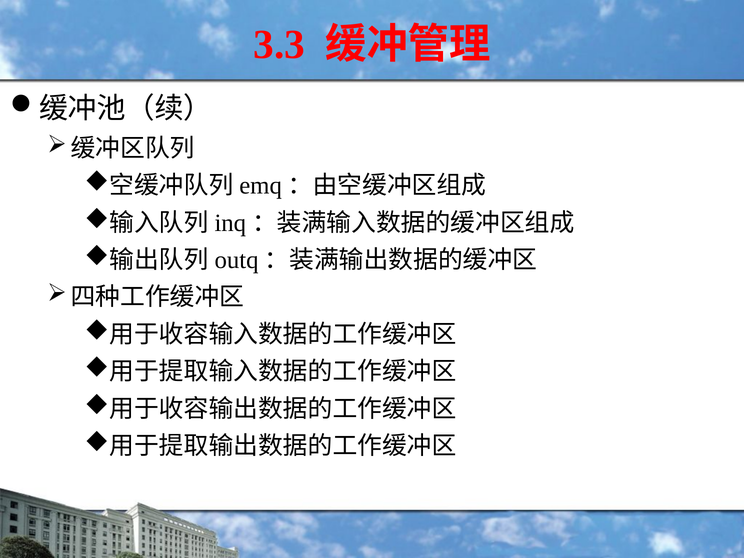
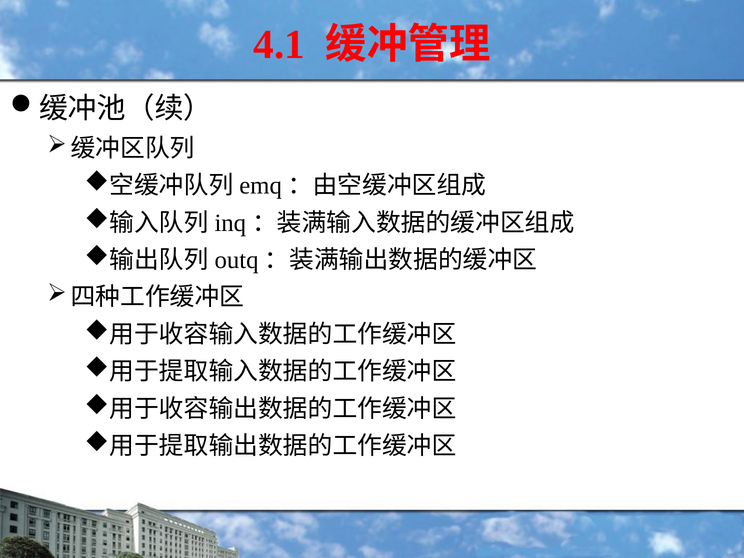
3.3: 3.3 -> 4.1
